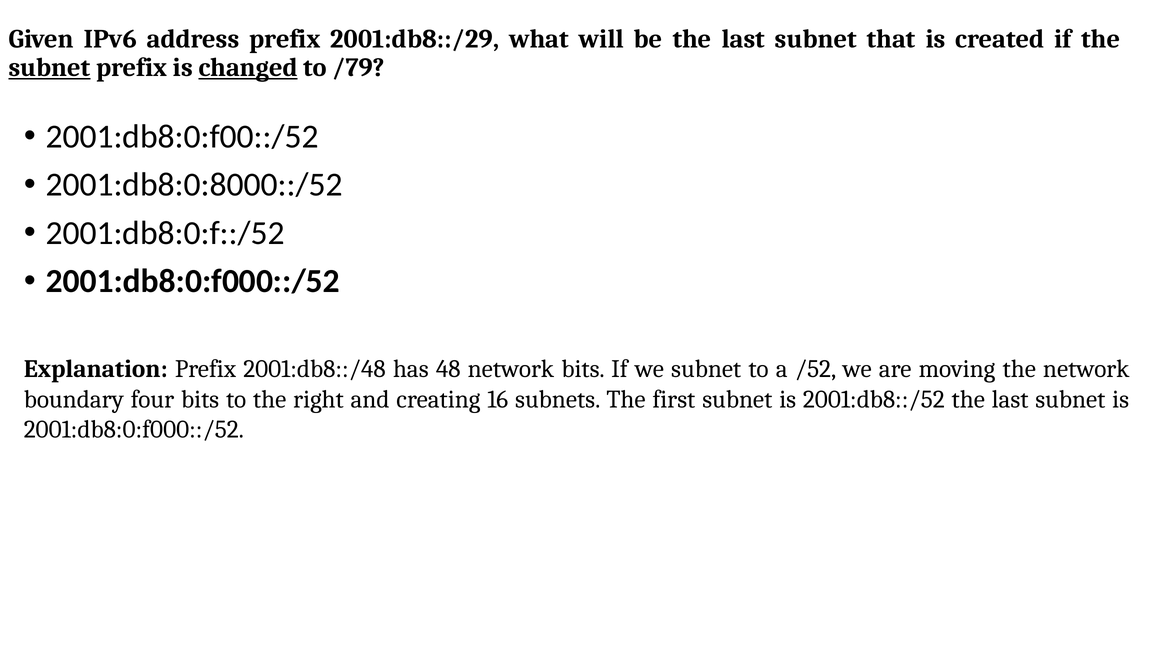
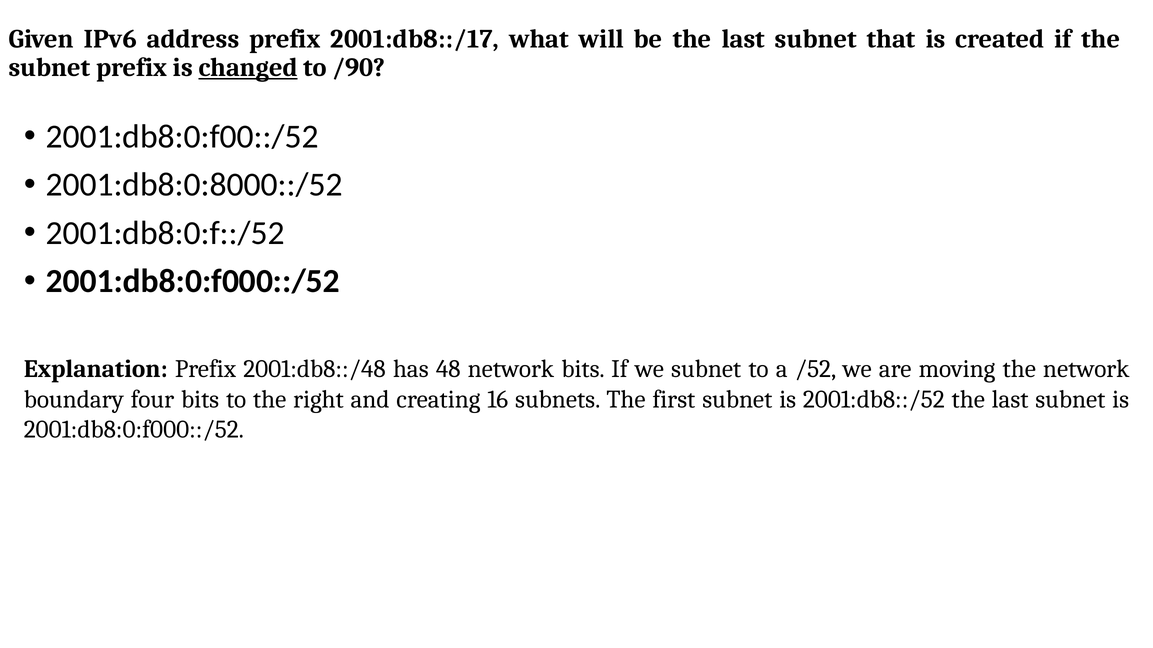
2001:db8::/29: 2001:db8::/29 -> 2001:db8::/17
subnet at (50, 67) underline: present -> none
/79: /79 -> /90
